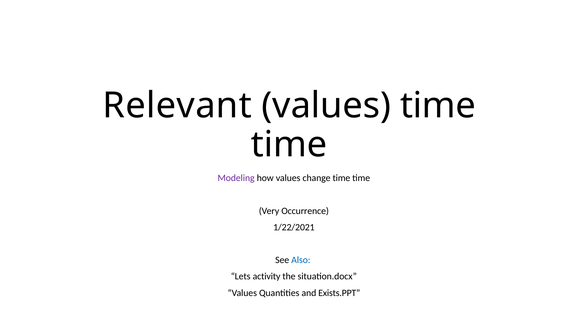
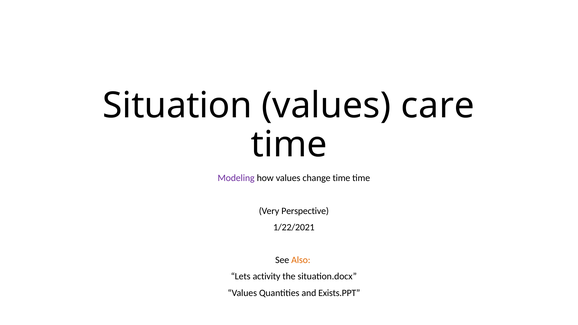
Relevant: Relevant -> Situation
values time: time -> care
Occurrence: Occurrence -> Perspective
Also colour: blue -> orange
